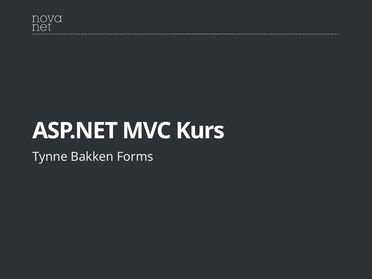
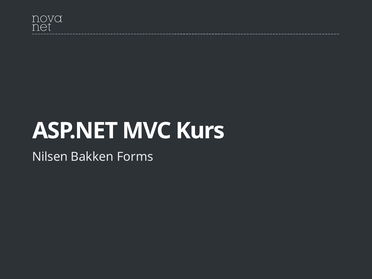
Tynne: Tynne -> Nilsen
